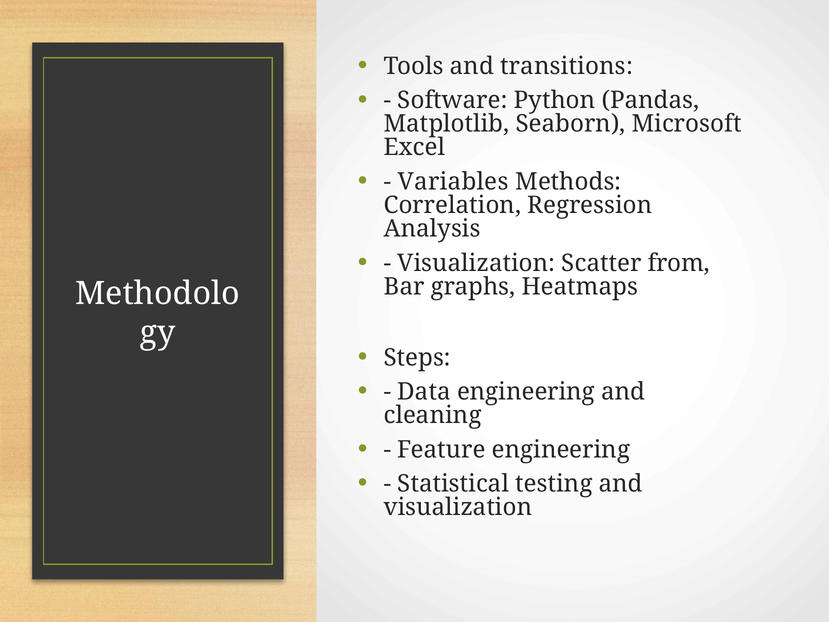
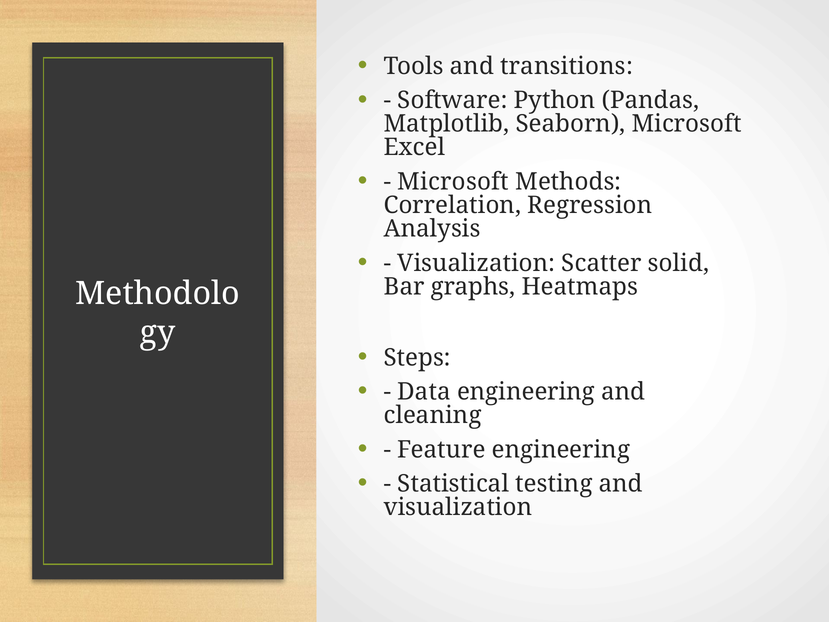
Variables at (453, 182): Variables -> Microsoft
from: from -> solid
